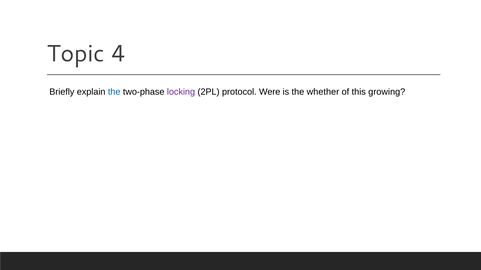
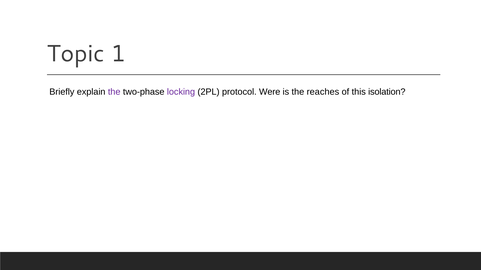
4: 4 -> 1
the at (114, 92) colour: blue -> purple
whether: whether -> reaches
growing: growing -> isolation
